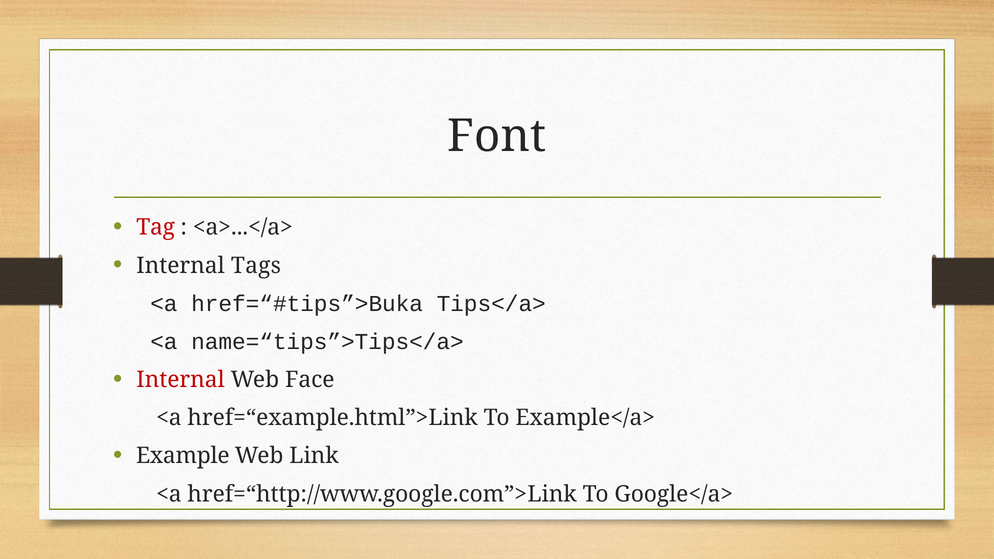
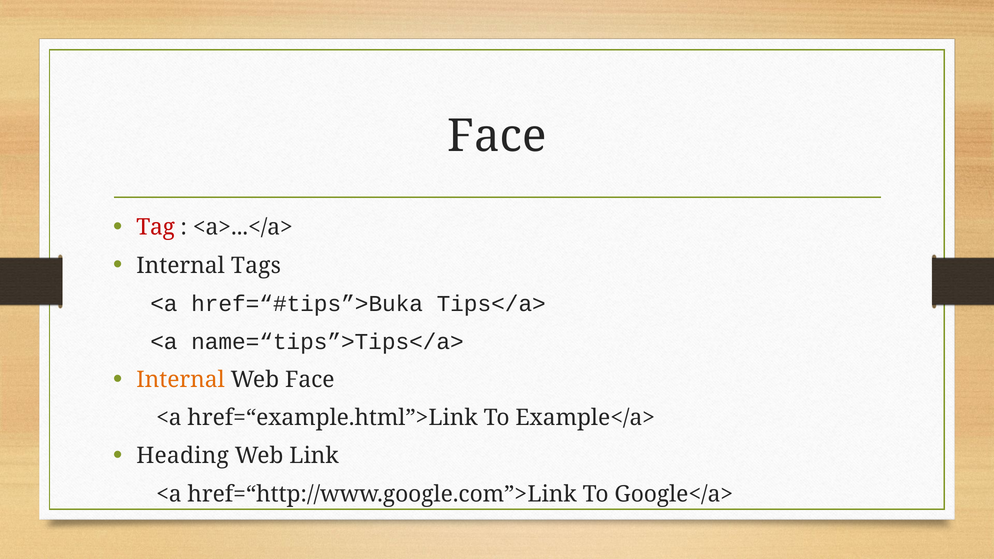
Font at (497, 136): Font -> Face
Internal at (181, 380) colour: red -> orange
Example: Example -> Heading
